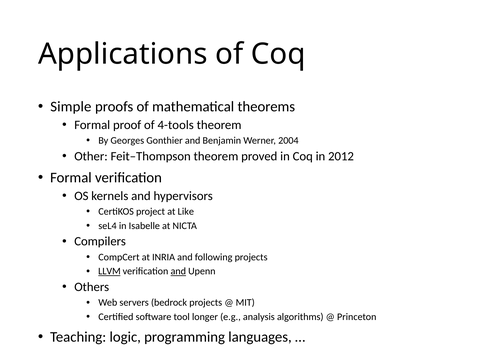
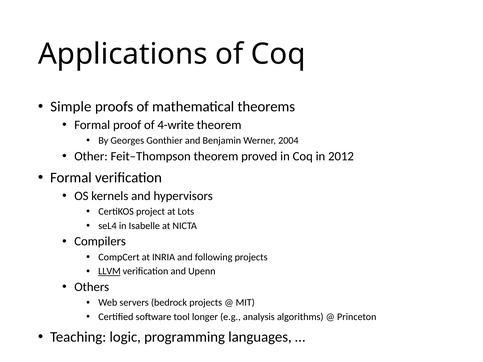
4-tools: 4-tools -> 4-write
Like: Like -> Lots
and at (178, 271) underline: present -> none
